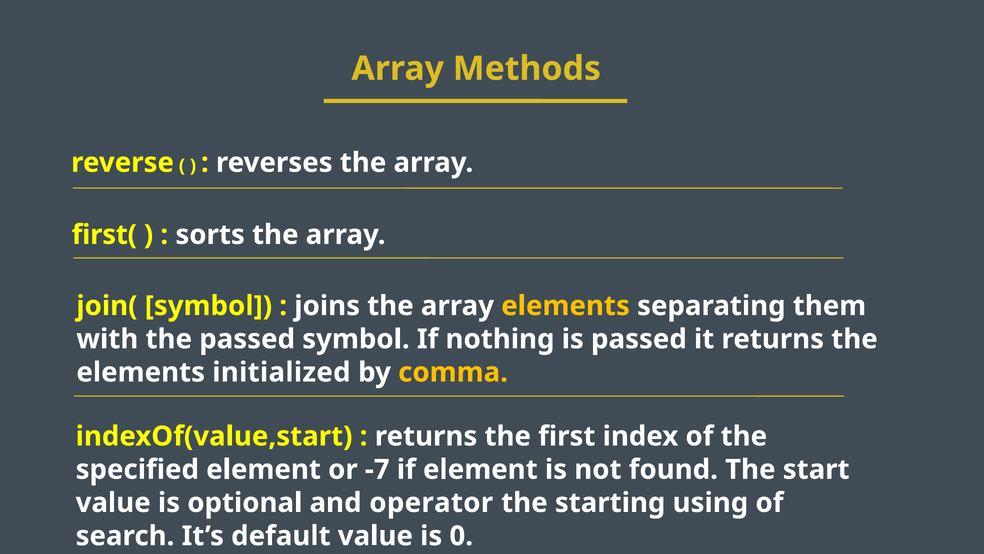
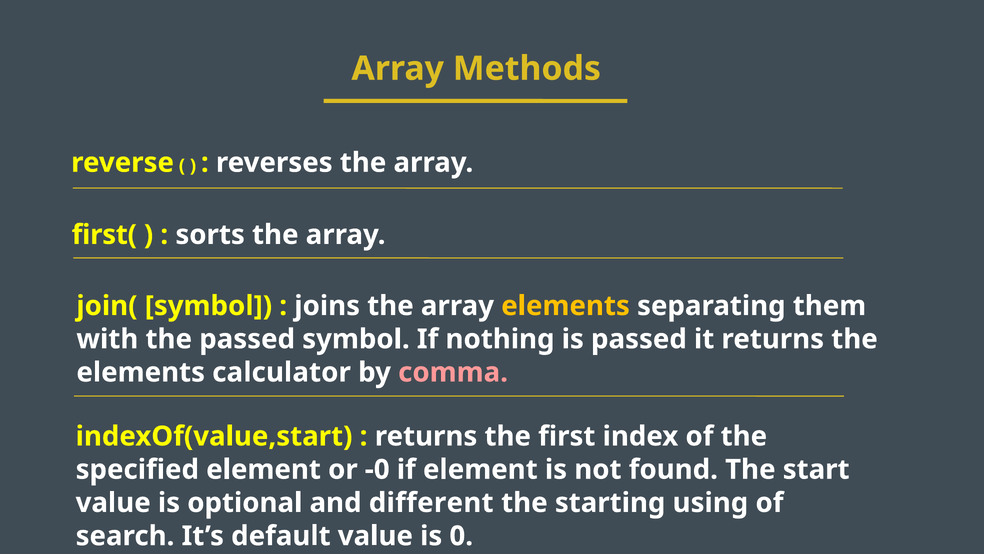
initialized: initialized -> calculator
comma colour: yellow -> pink
-7: -7 -> -0
operator: operator -> different
